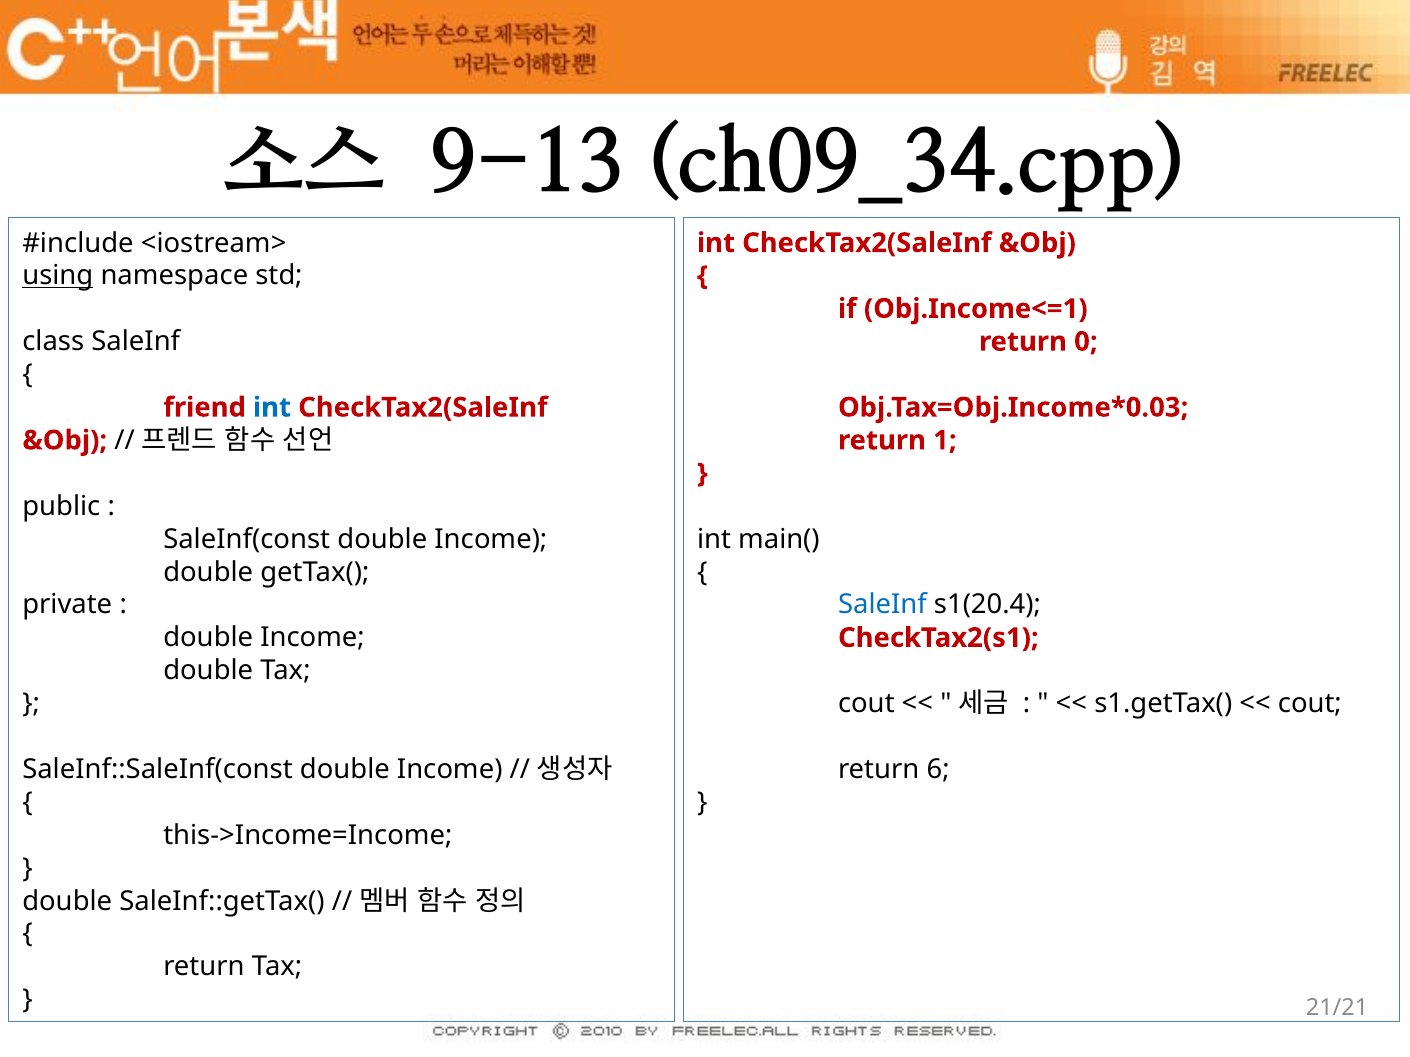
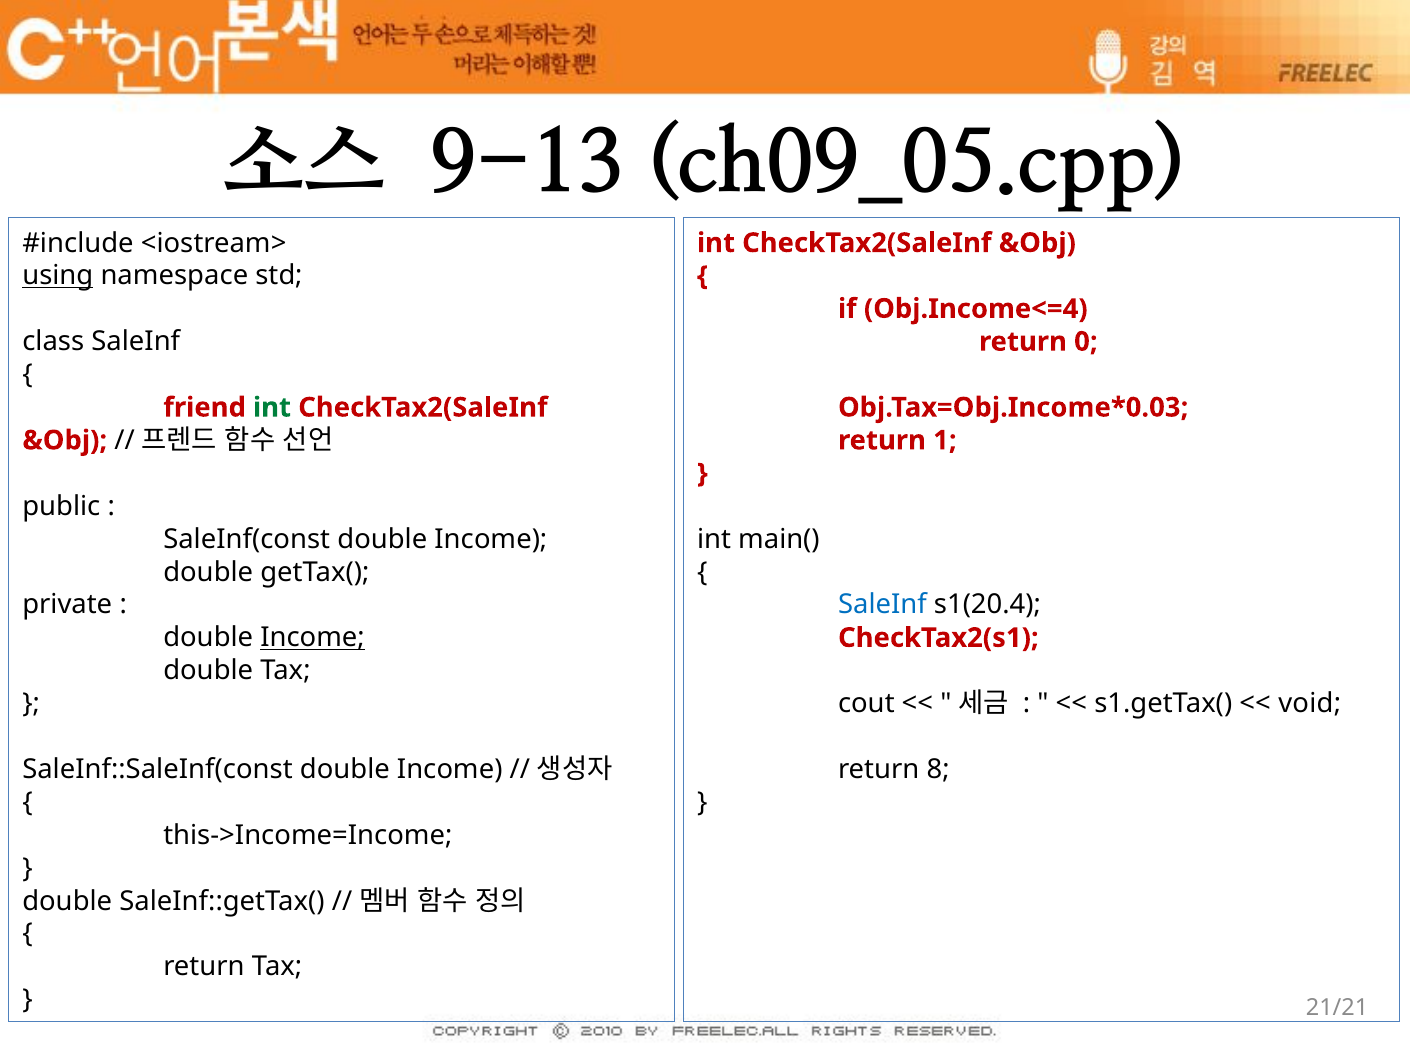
ch09_34.cpp: ch09_34.cpp -> ch09_05.cpp
Obj.Income<=1: Obj.Income<=1 -> Obj.Income<=4
int at (272, 408) colour: blue -> green
Income at (313, 638) underline: none -> present
cout at (1310, 704): cout -> void
6: 6 -> 8
